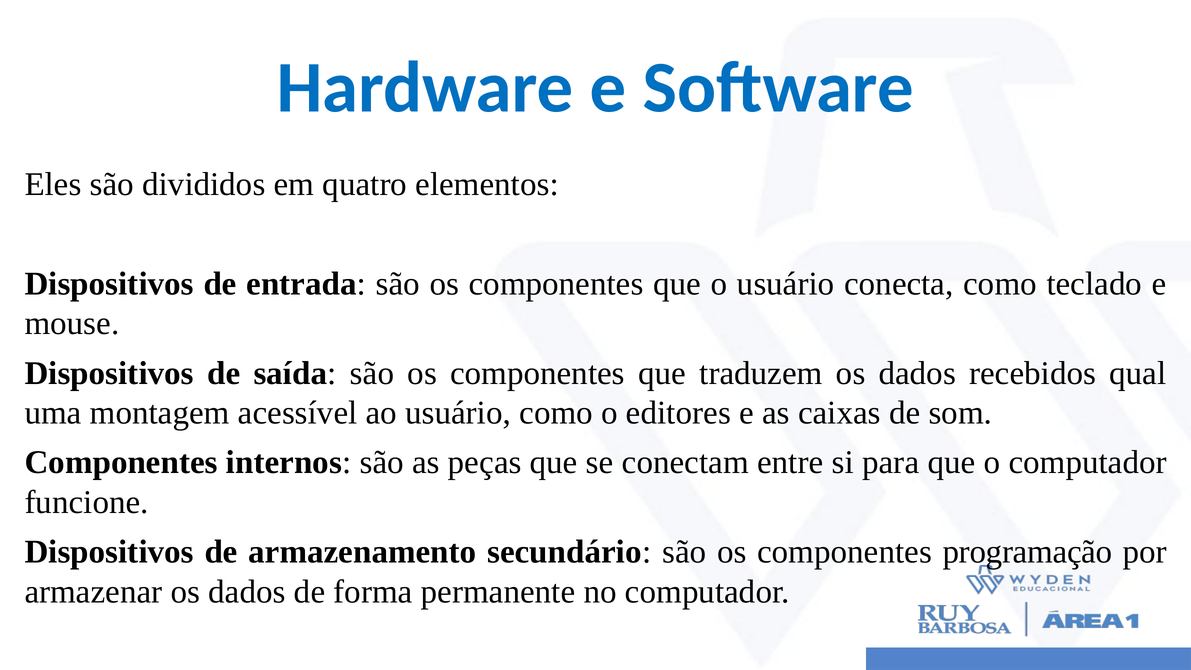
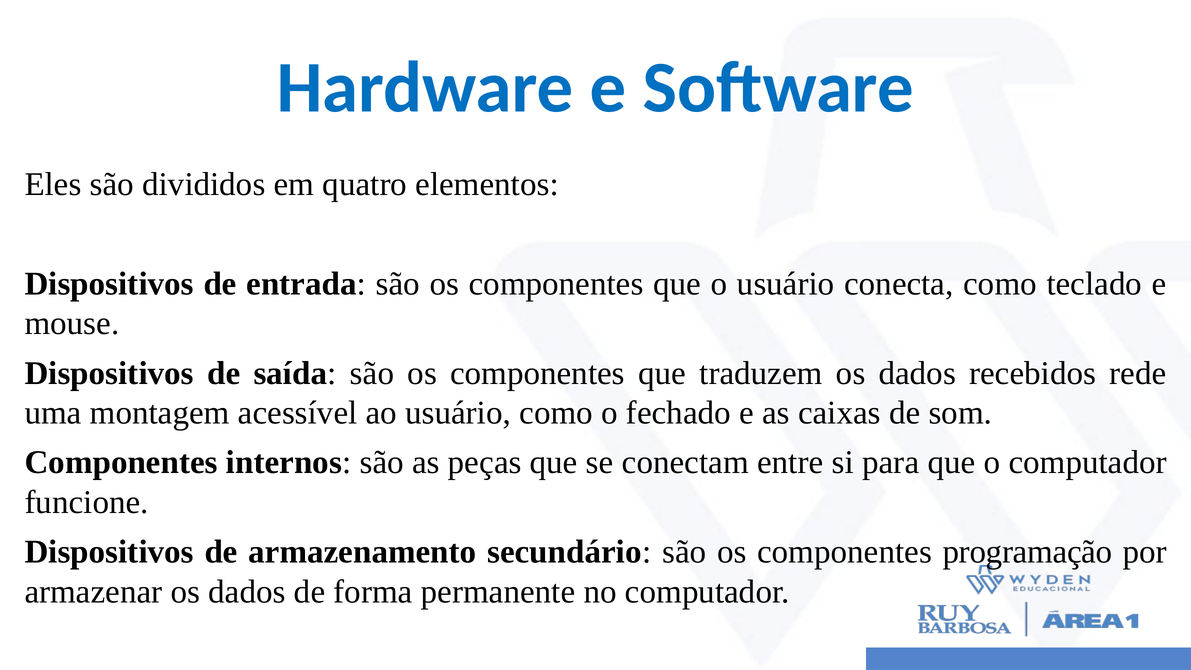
qual: qual -> rede
editores: editores -> fechado
